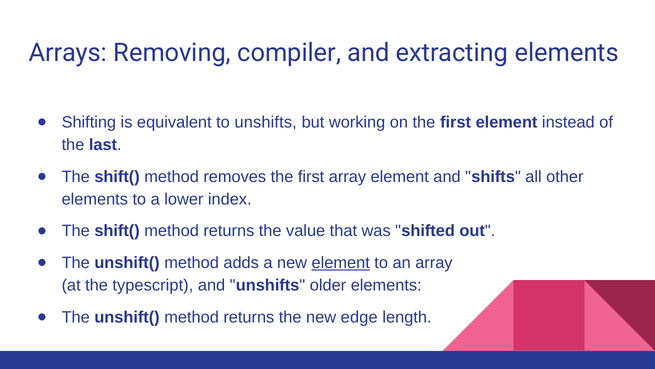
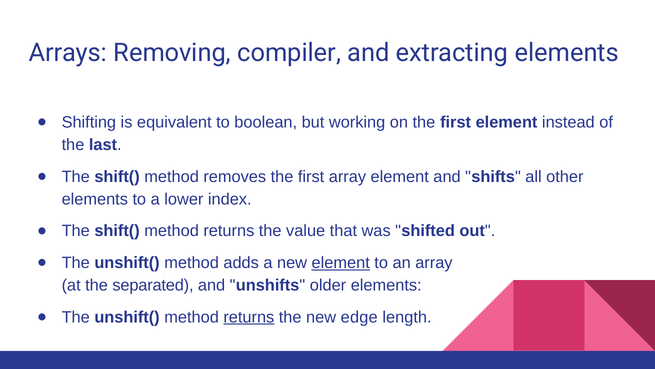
to unshifts: unshifts -> boolean
typescript: typescript -> separated
returns at (249, 317) underline: none -> present
